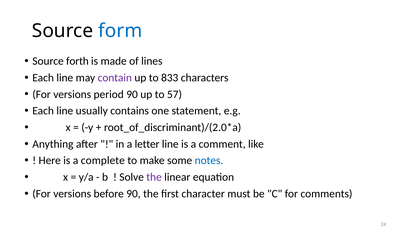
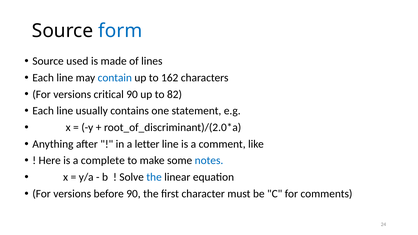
forth: forth -> used
contain colour: purple -> blue
833: 833 -> 162
period: period -> critical
57: 57 -> 82
the at (154, 177) colour: purple -> blue
